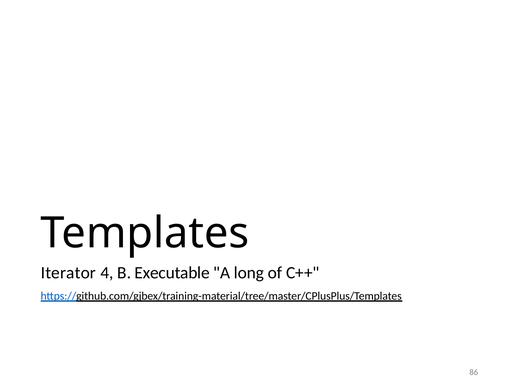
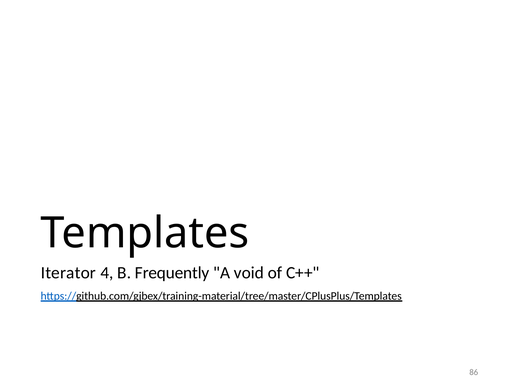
Executable: Executable -> Frequently
long: long -> void
